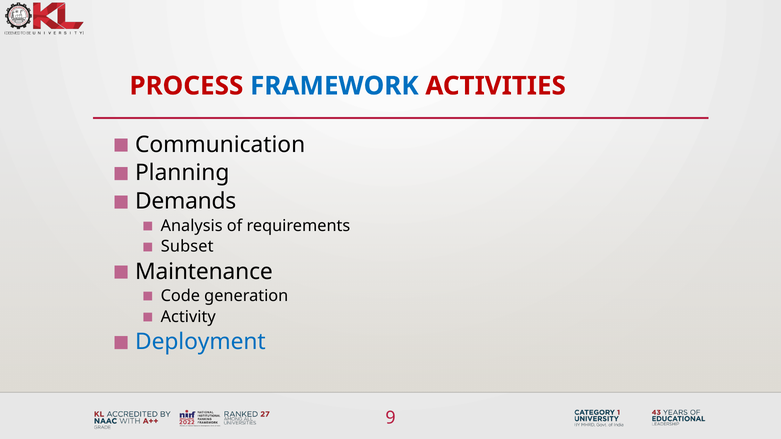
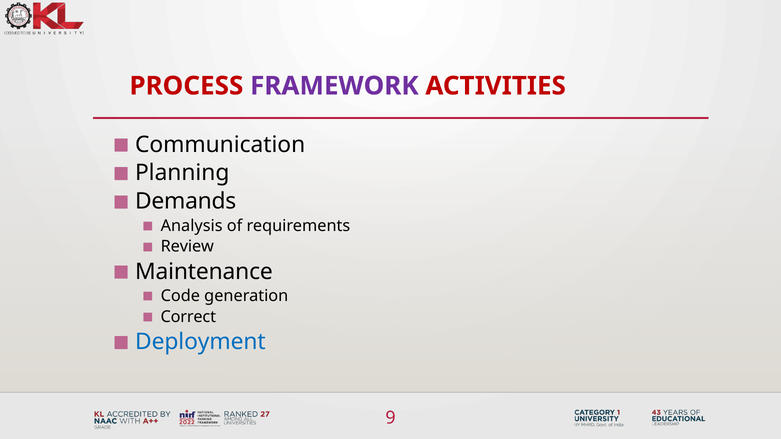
FRAMEWORK colour: blue -> purple
Subset: Subset -> Review
Activity: Activity -> Correct
